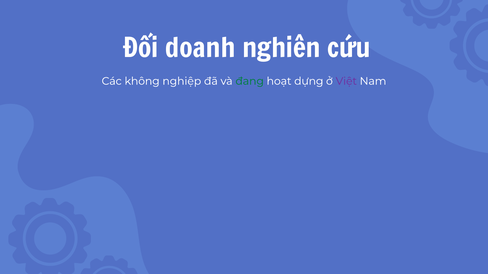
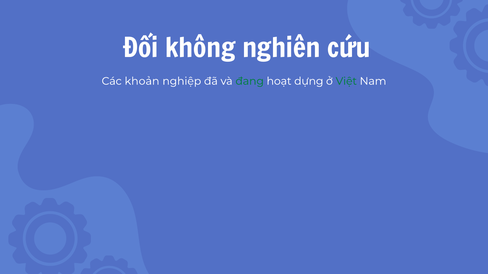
doanh: doanh -> không
không: không -> khoản
Việt colour: purple -> green
